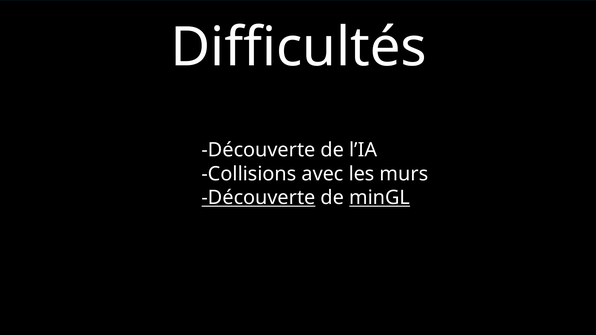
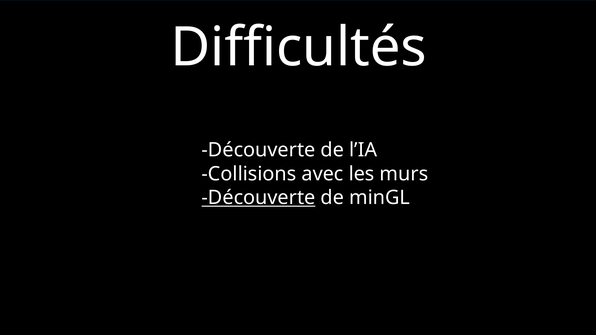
minGL underline: present -> none
